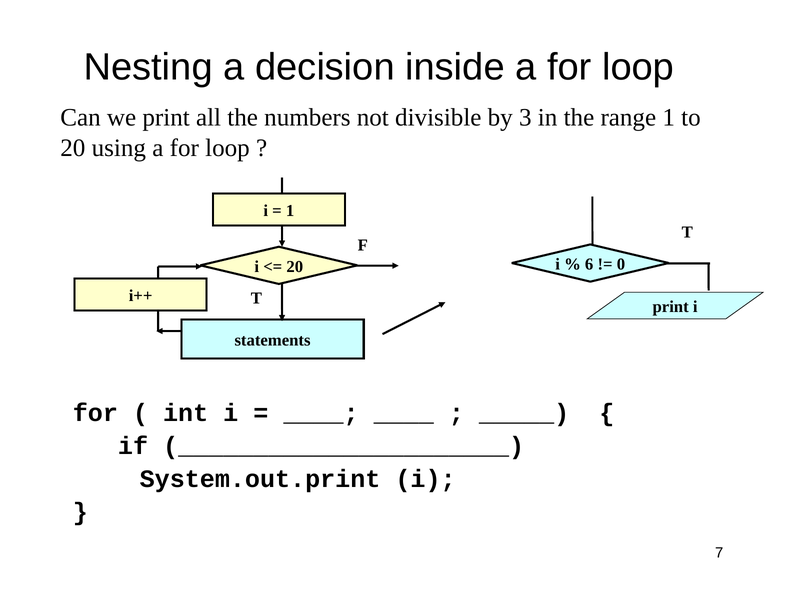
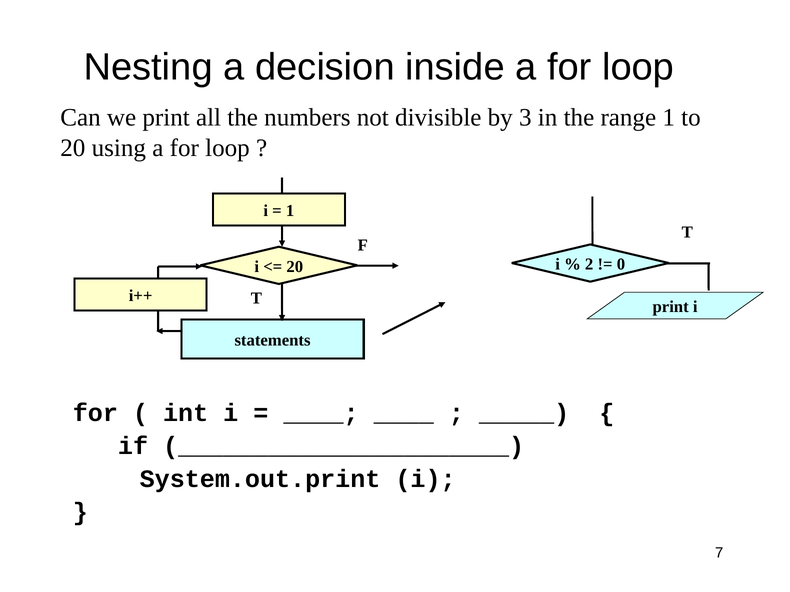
6: 6 -> 2
